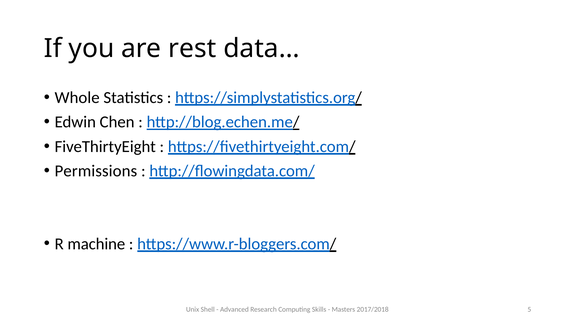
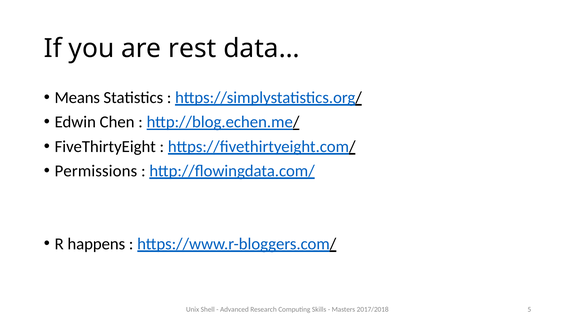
Whole: Whole -> Means
machine: machine -> happens
